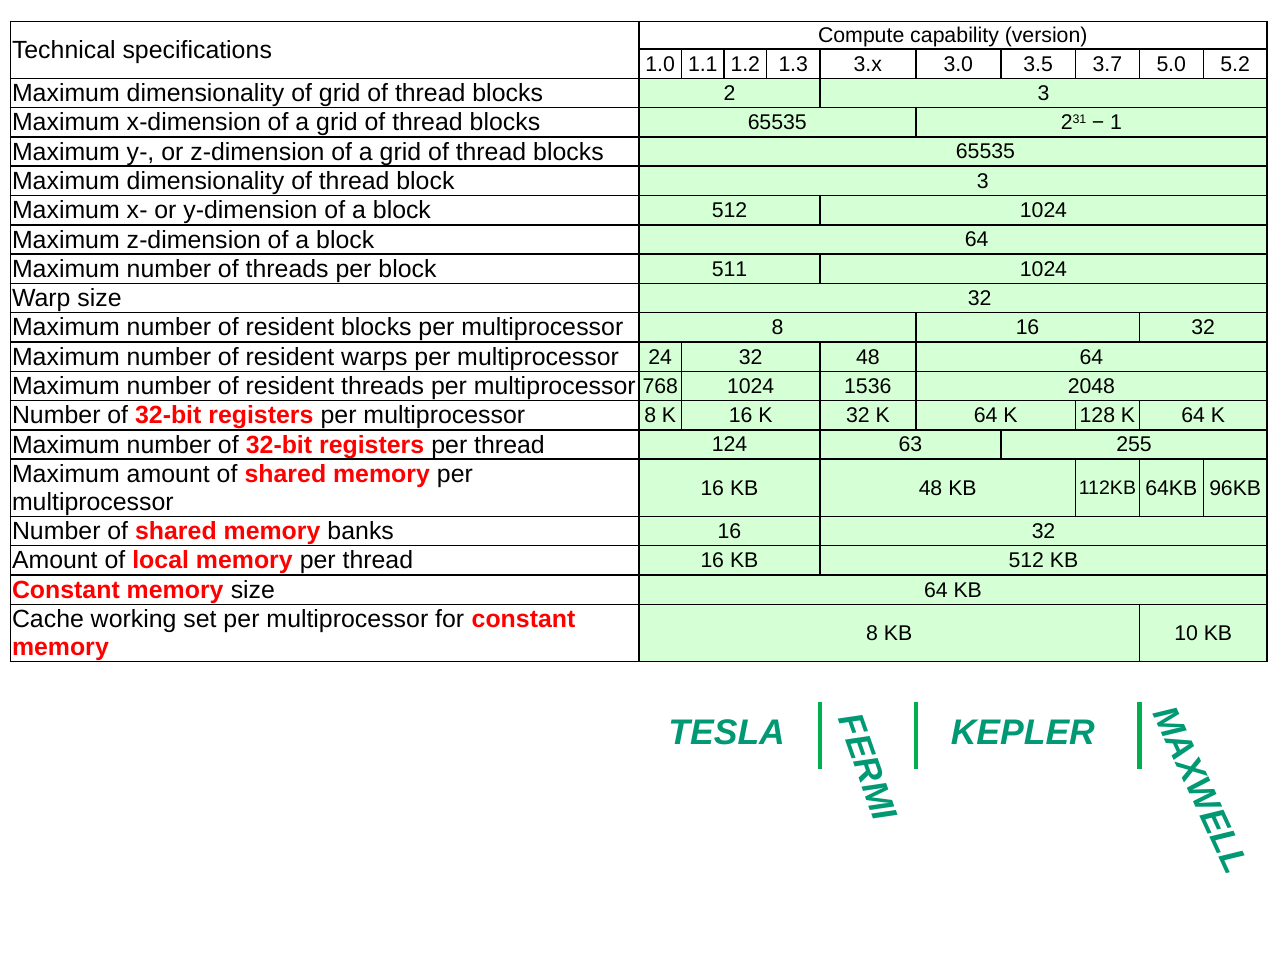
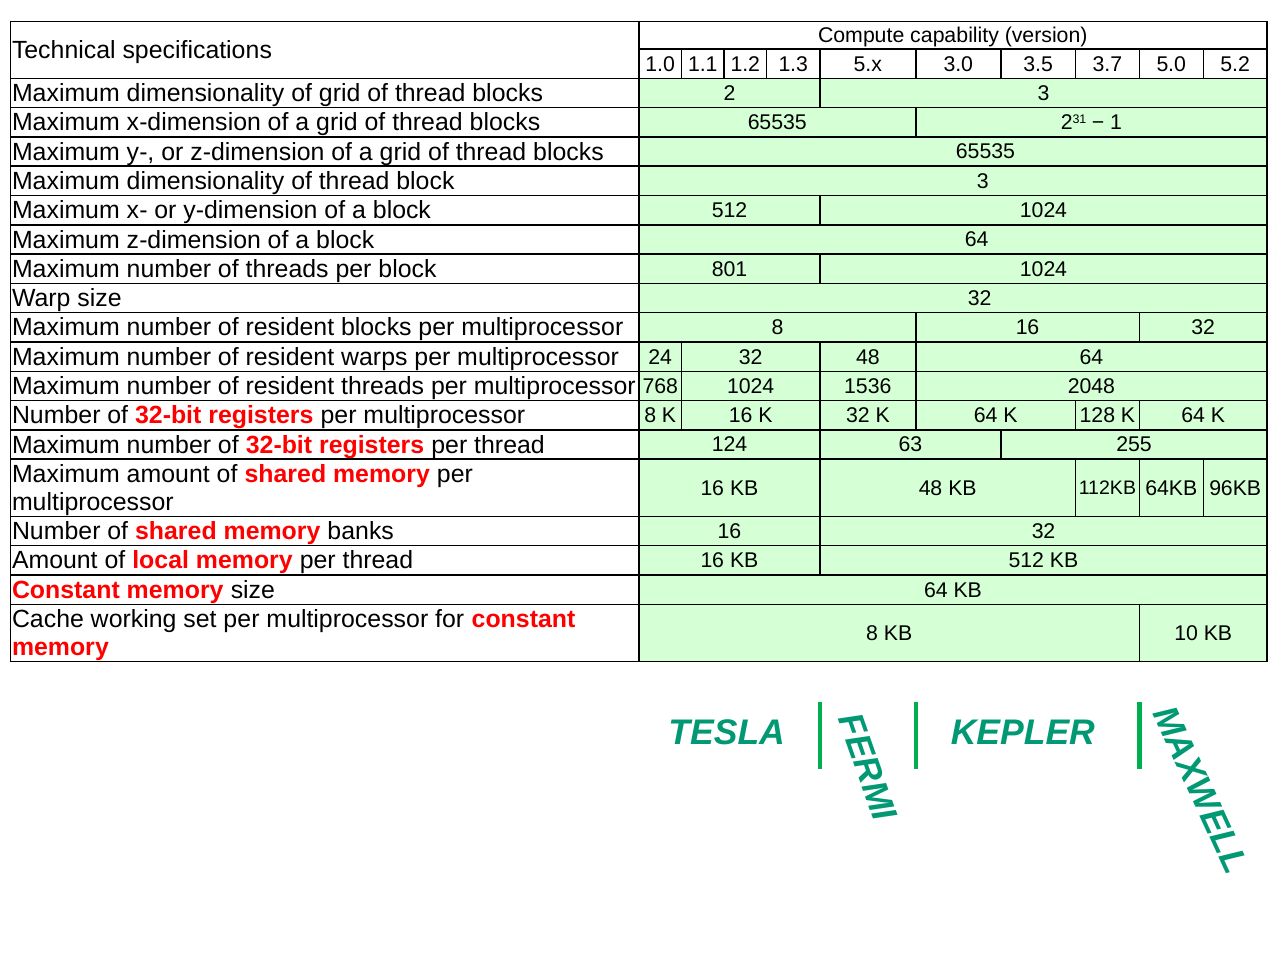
3.x: 3.x -> 5.x
511: 511 -> 801
